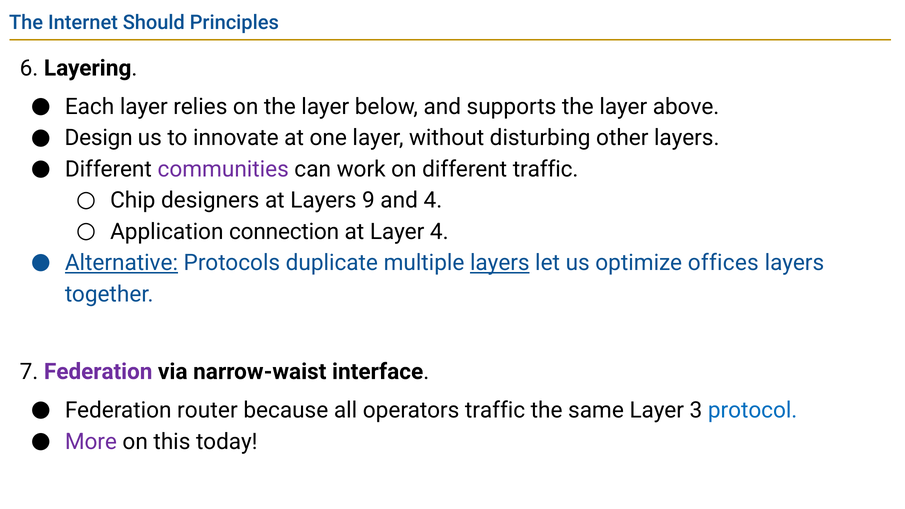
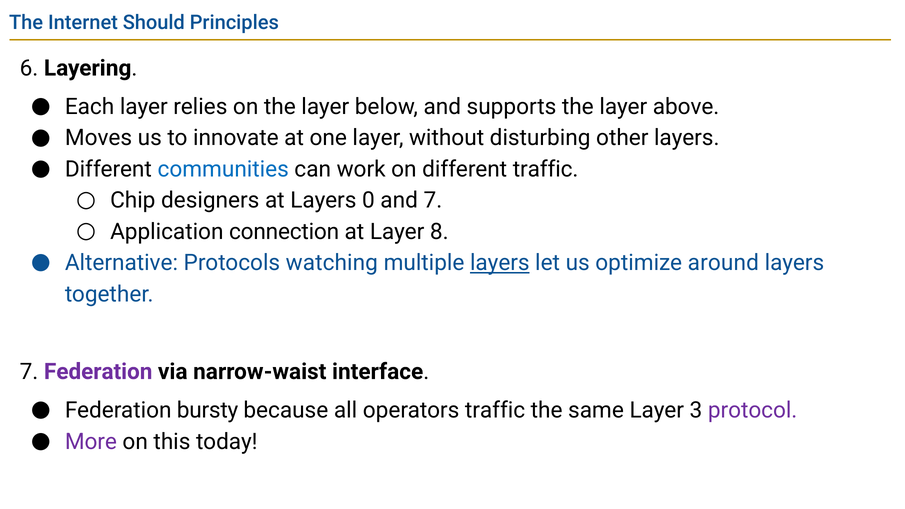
Design: Design -> Moves
communities colour: purple -> blue
9: 9 -> 0
and 4: 4 -> 7
Layer 4: 4 -> 8
Alternative underline: present -> none
duplicate: duplicate -> watching
offices: offices -> around
router: router -> bursty
protocol colour: blue -> purple
